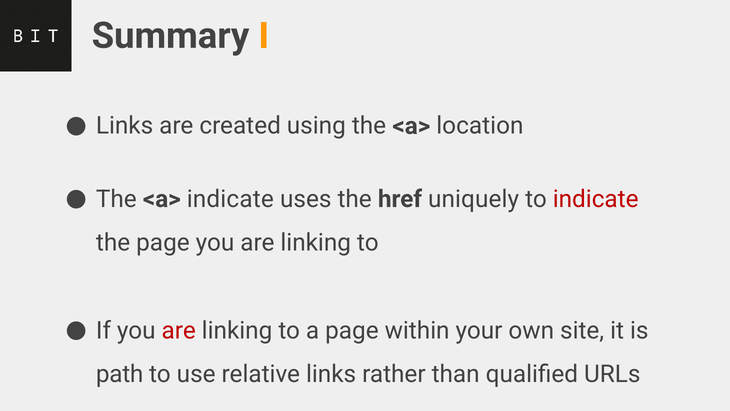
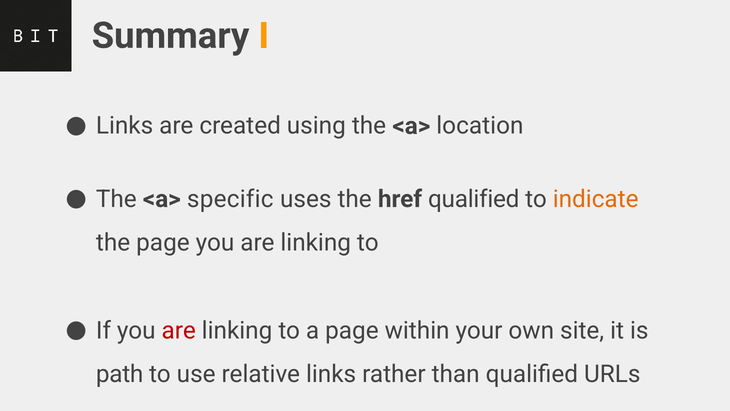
<a> indicate: indicate -> specific
href uniquely: uniquely -> qualified
indicate at (596, 199) colour: red -> orange
